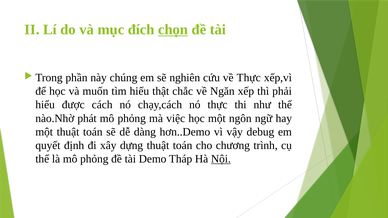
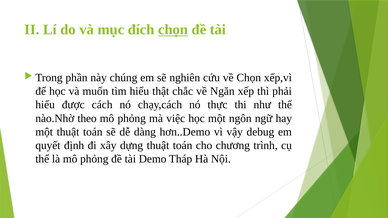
về Thực: Thực -> Chọn
phát: phát -> theo
Nội underline: present -> none
